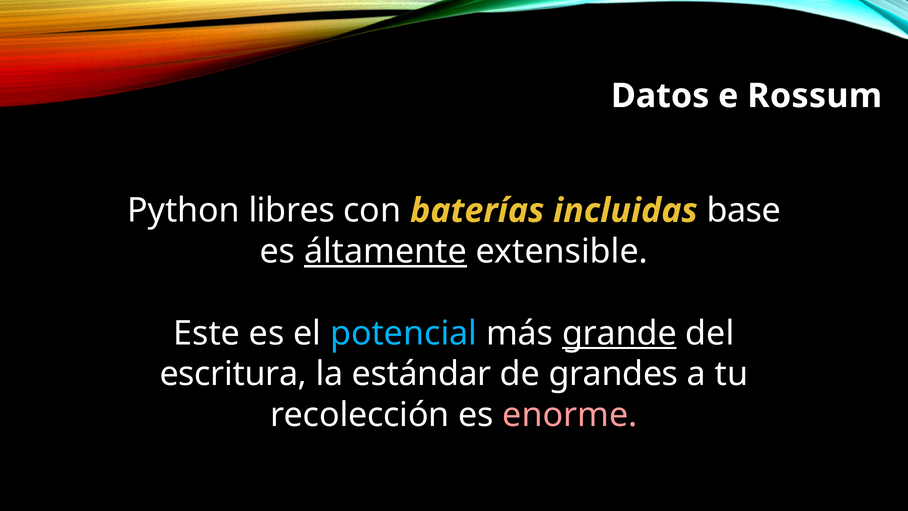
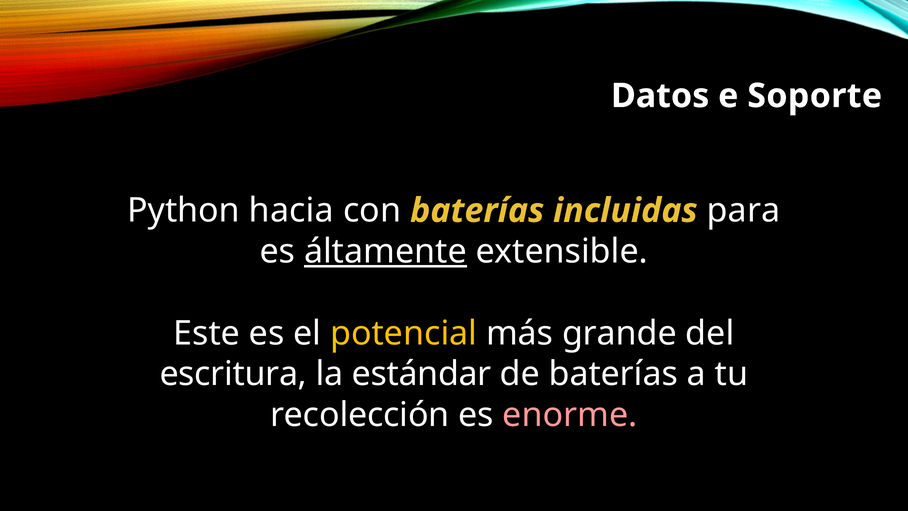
Rossum: Rossum -> Soporte
libres: libres -> hacia
base: base -> para
potencial colour: light blue -> yellow
grande underline: present -> none
de grandes: grandes -> baterías
